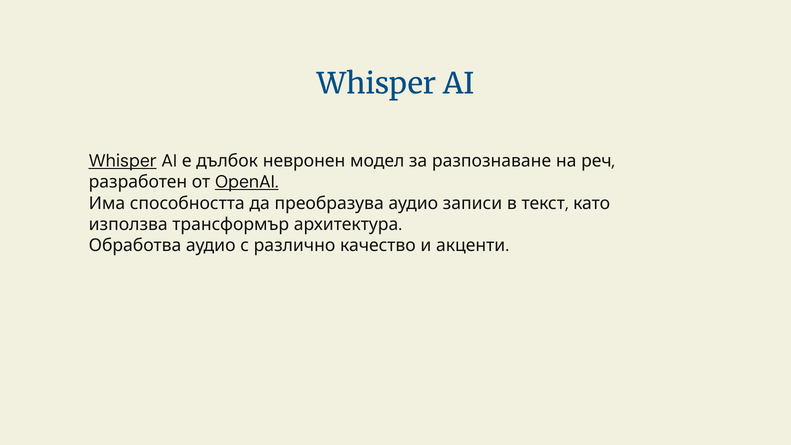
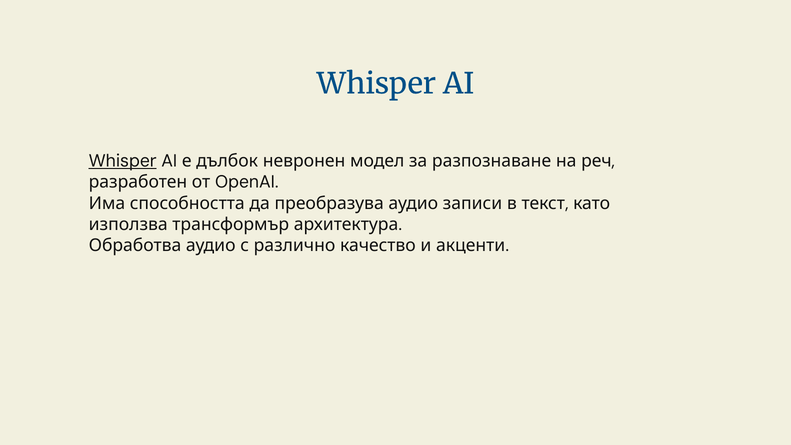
OpenAI underline: present -> none
